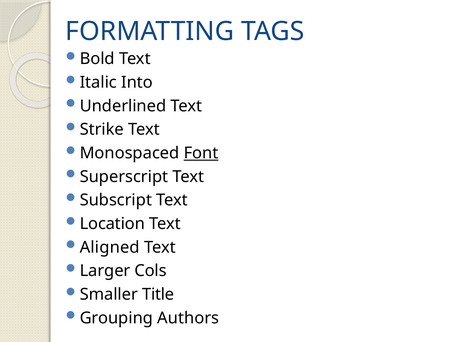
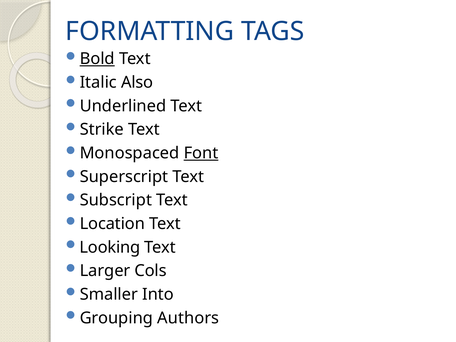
Bold underline: none -> present
Into: Into -> Also
Aligned: Aligned -> Looking
Title: Title -> Into
